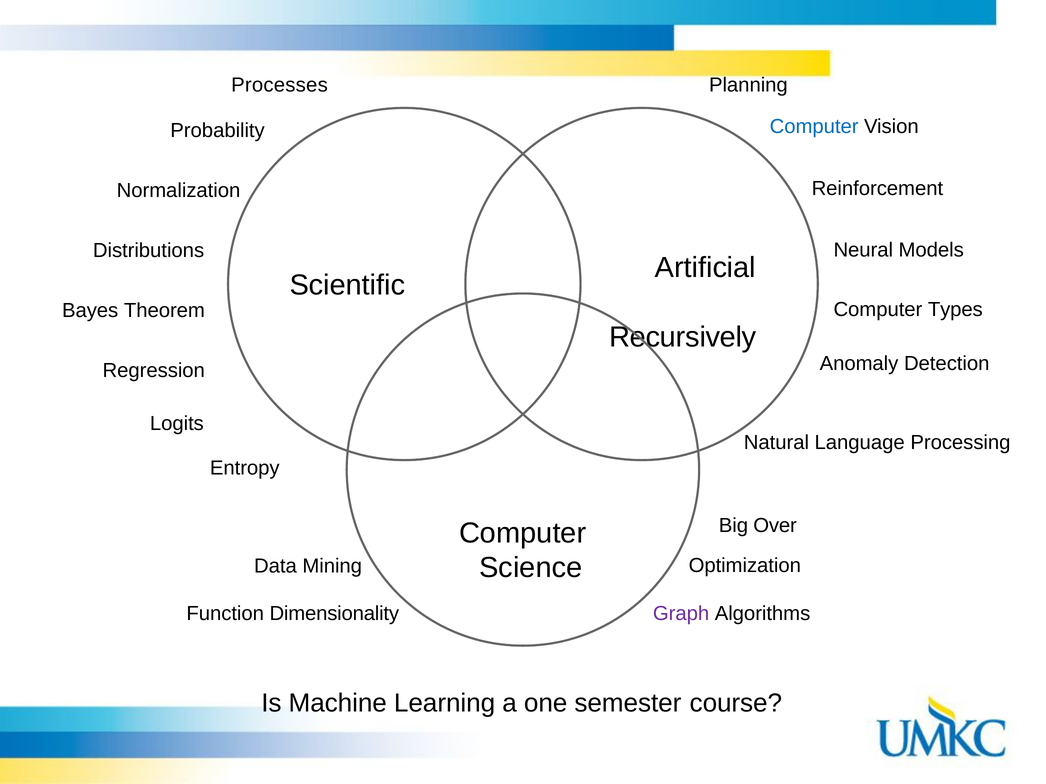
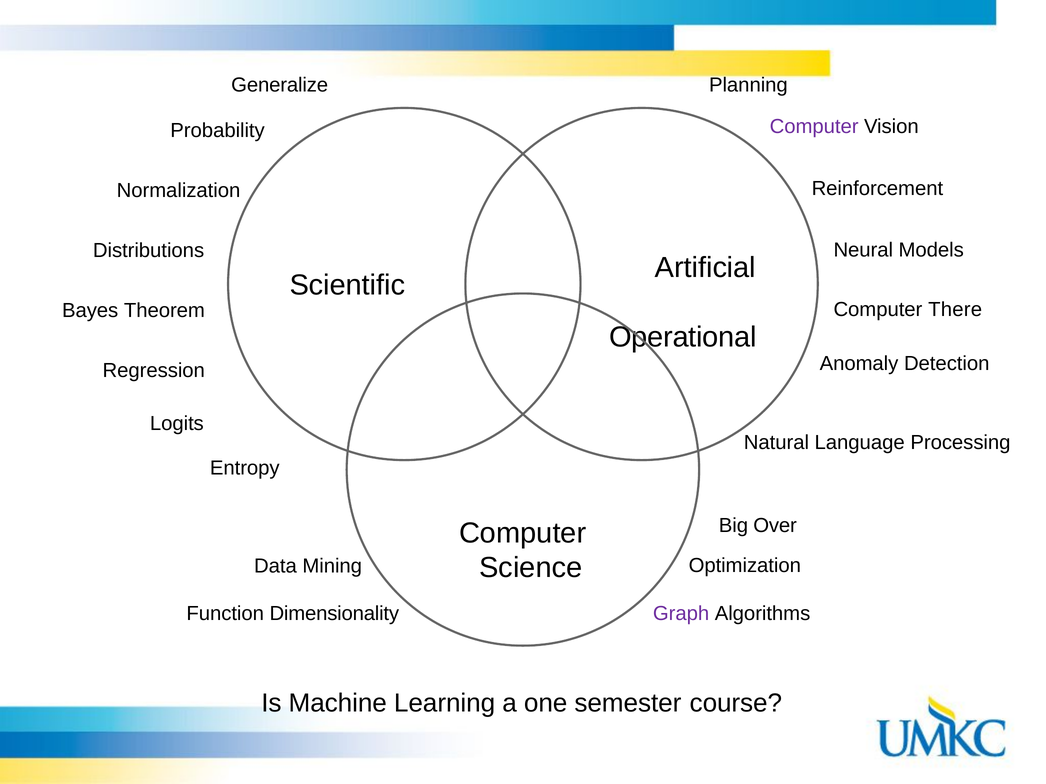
Processes: Processes -> Generalize
Computer at (814, 127) colour: blue -> purple
Types: Types -> There
Recursively: Recursively -> Operational
